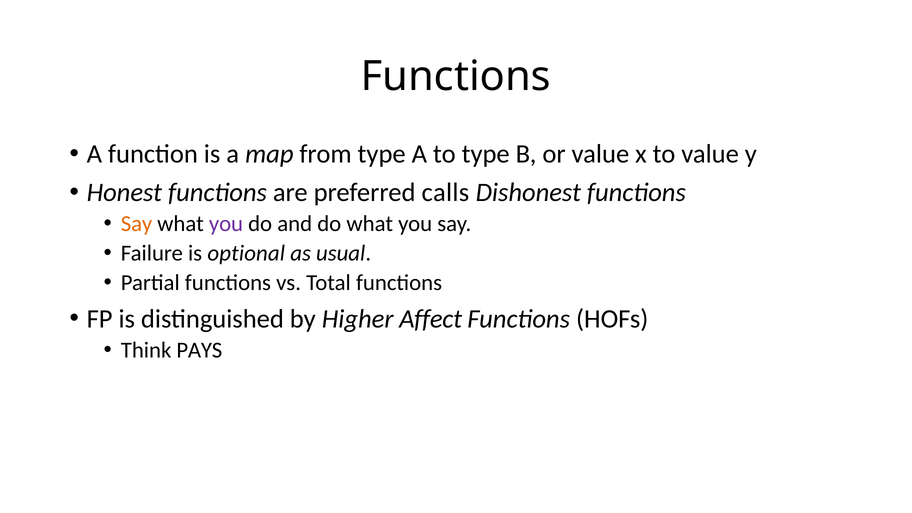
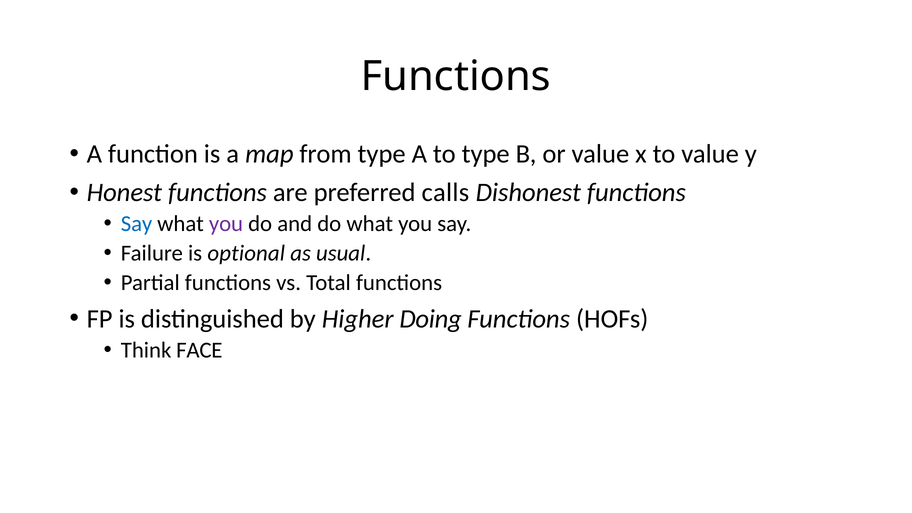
Say at (137, 224) colour: orange -> blue
Affect: Affect -> Doing
PAYS: PAYS -> FACE
